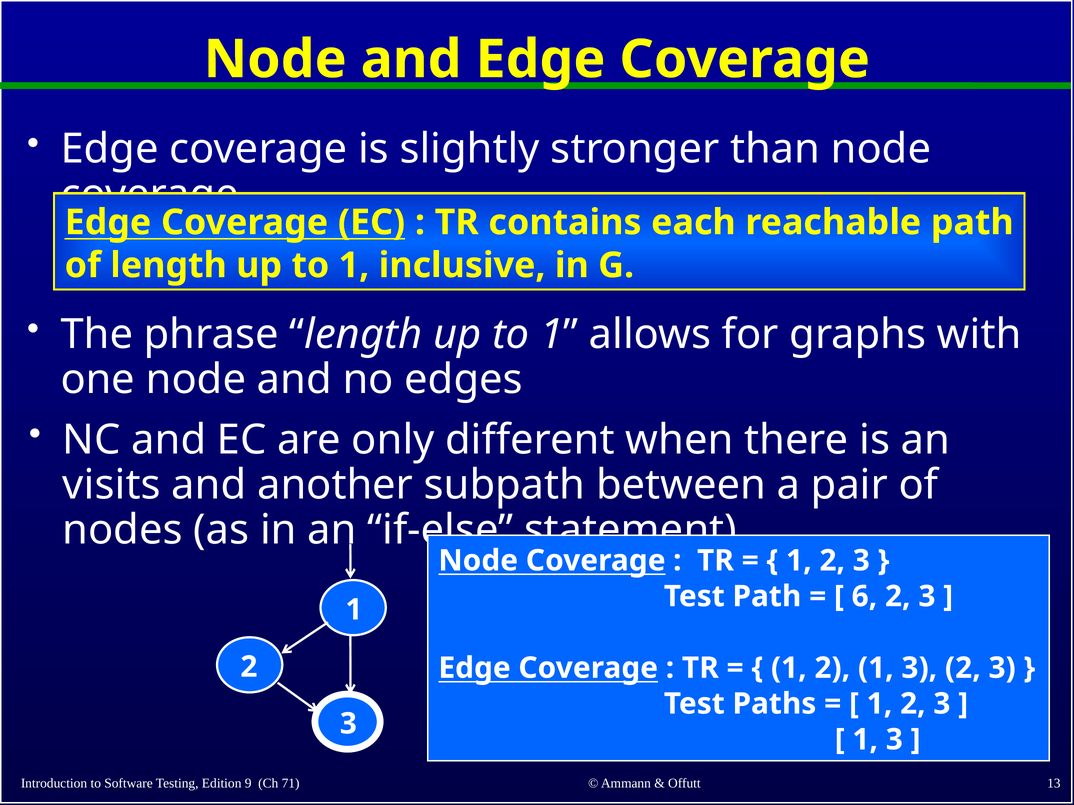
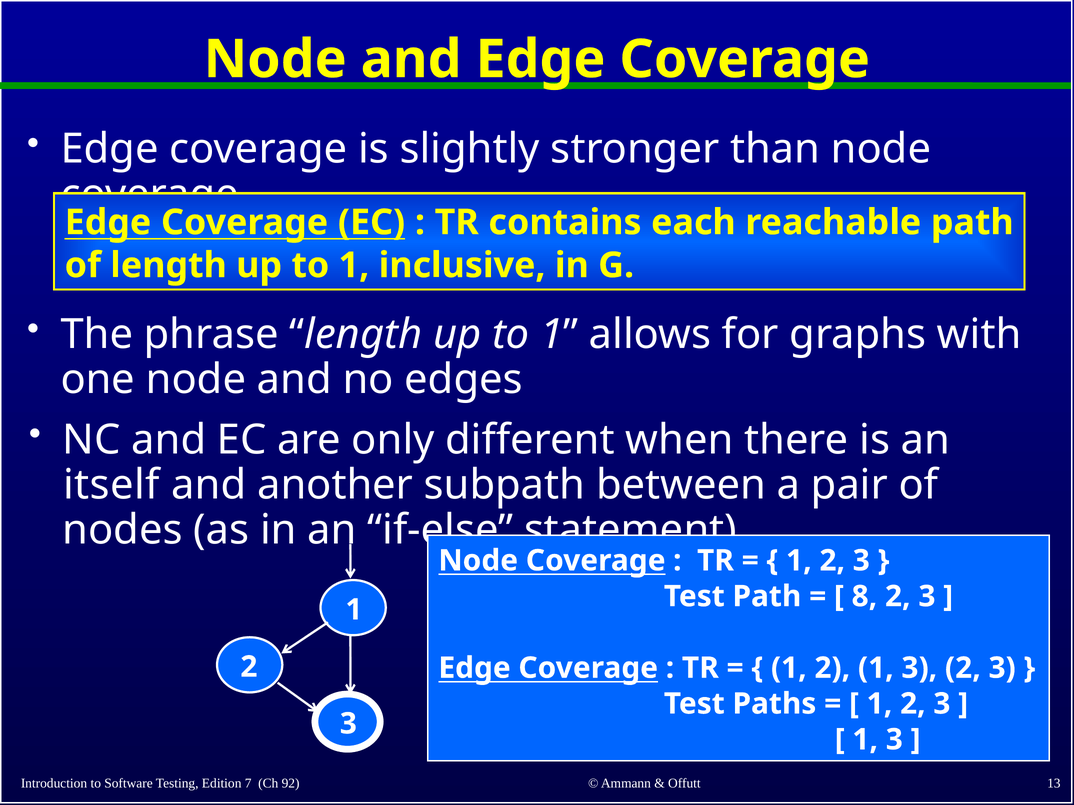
visits: visits -> itself
6: 6 -> 8
9: 9 -> 7
71: 71 -> 92
